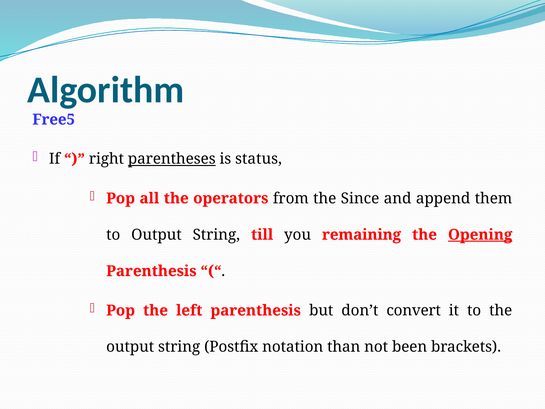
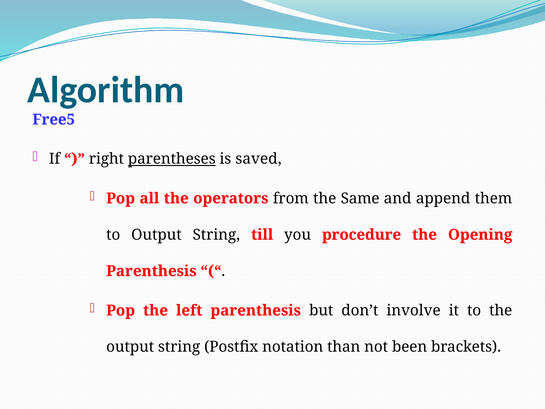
status: status -> saved
Since: Since -> Same
remaining: remaining -> procedure
Opening underline: present -> none
convert: convert -> involve
